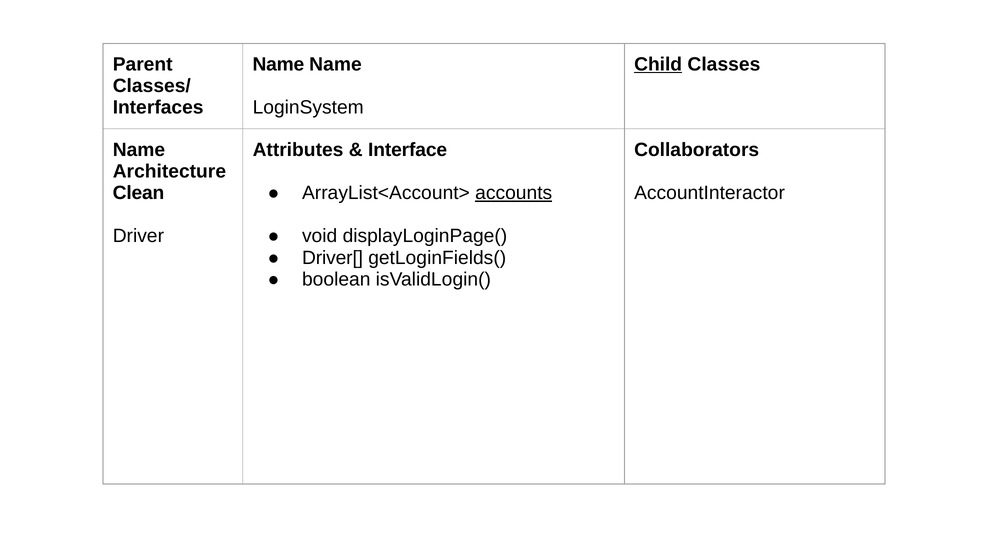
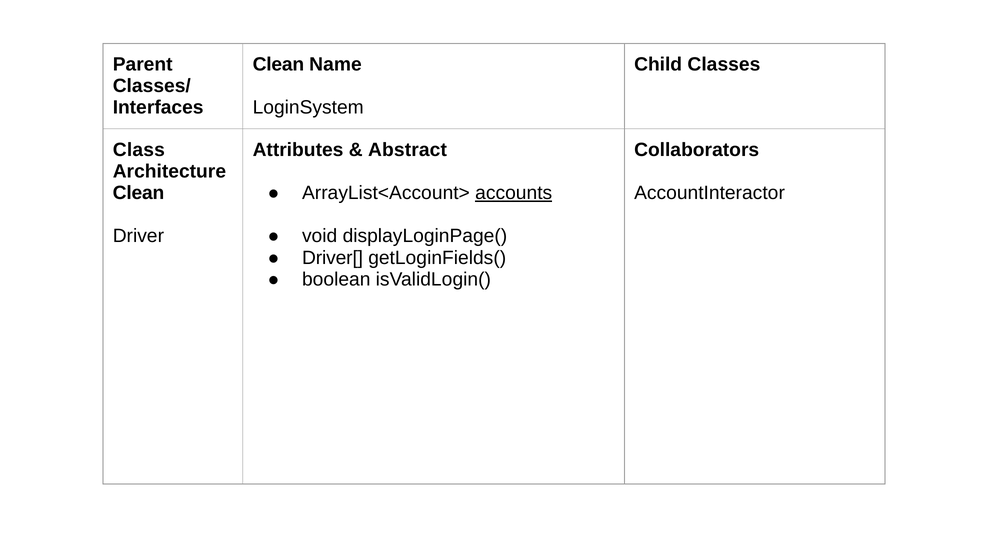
Name at (278, 64): Name -> Clean
Child underline: present -> none
Name at (139, 150): Name -> Class
Interface: Interface -> Abstract
